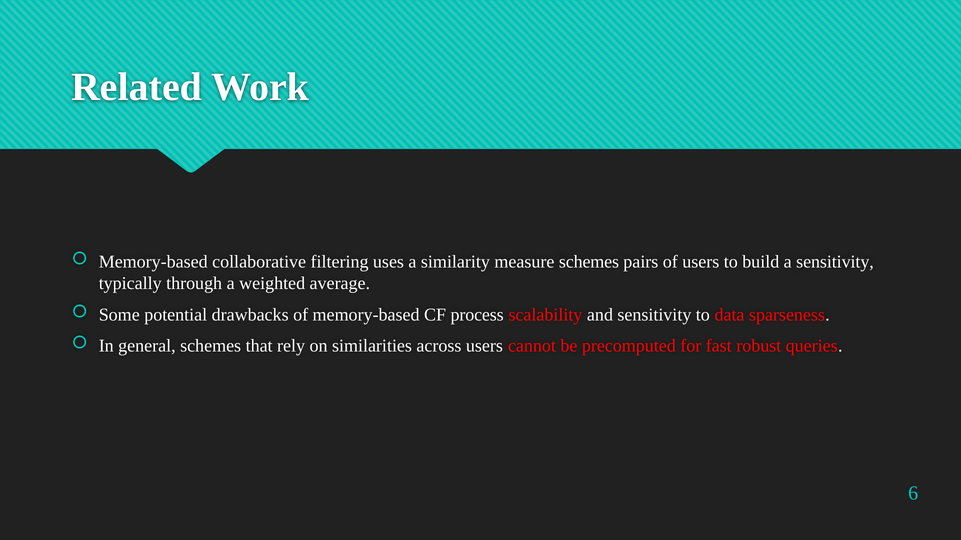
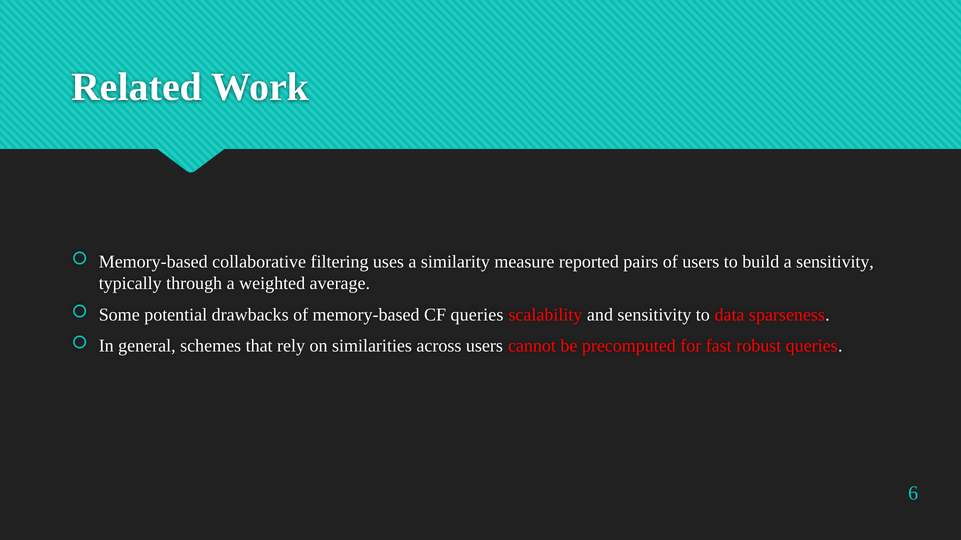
measure schemes: schemes -> reported
CF process: process -> queries
